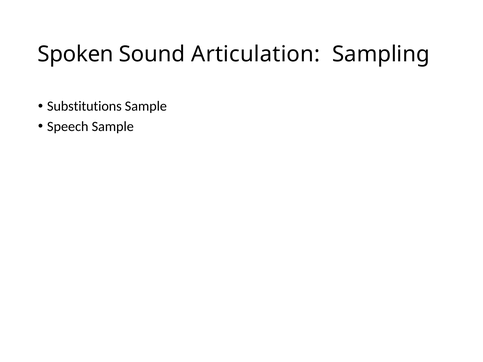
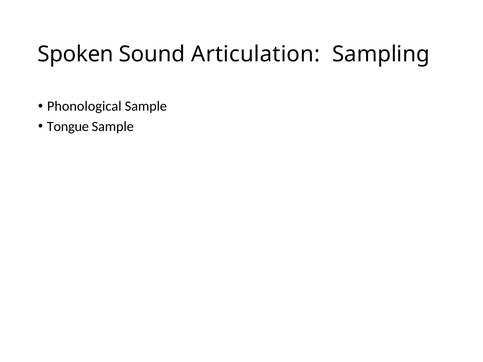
Substitutions: Substitutions -> Phonological
Speech: Speech -> Tongue
